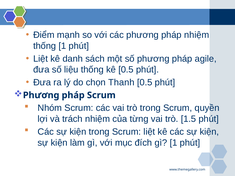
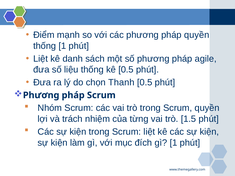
pháp nhiệm: nhiệm -> quyền
